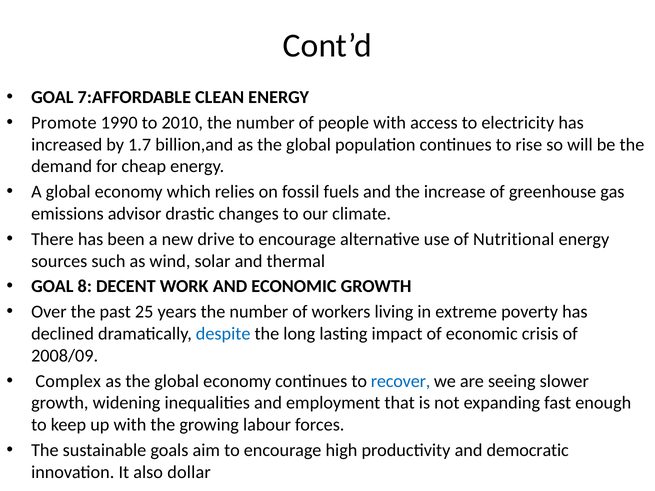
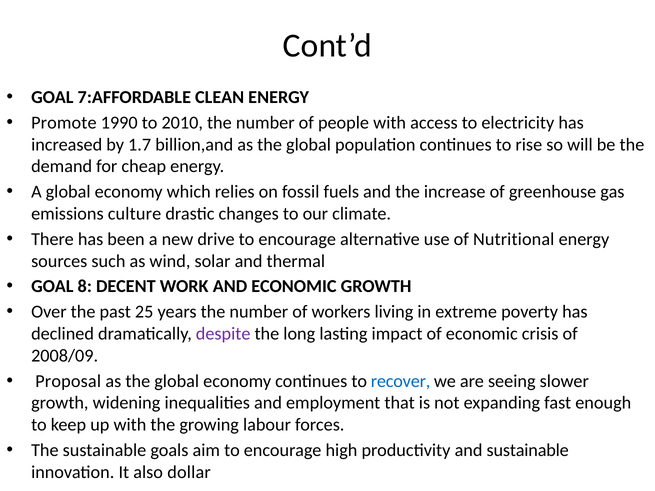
advisor: advisor -> culture
despite colour: blue -> purple
Complex: Complex -> Proposal
and democratic: democratic -> sustainable
